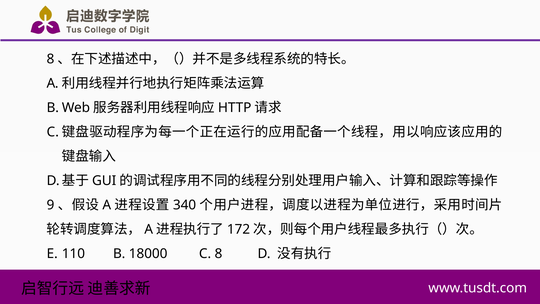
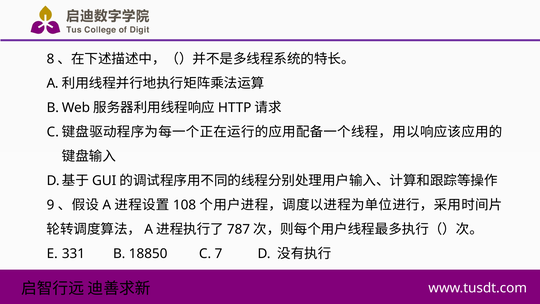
340: 340 -> 108
172: 172 -> 787
110: 110 -> 331
18000: 18000 -> 18850
C 8: 8 -> 7
